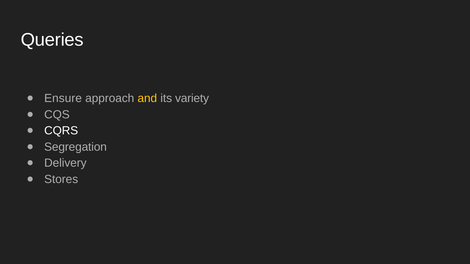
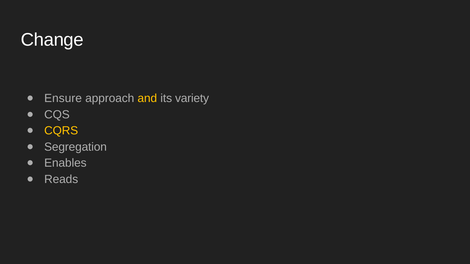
Queries: Queries -> Change
CQRS colour: white -> yellow
Delivery: Delivery -> Enables
Stores: Stores -> Reads
